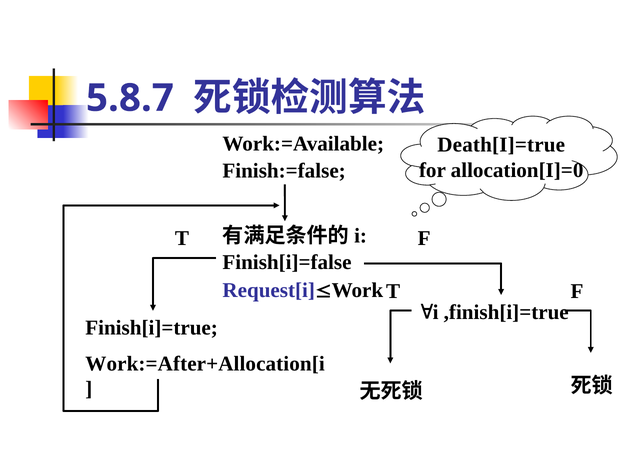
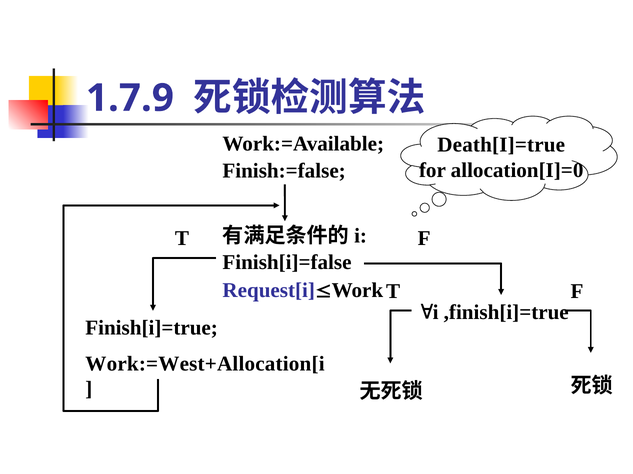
5.8.7: 5.8.7 -> 1.7.9
Work:=After+Allocation[i: Work:=After+Allocation[i -> Work:=West+Allocation[i
